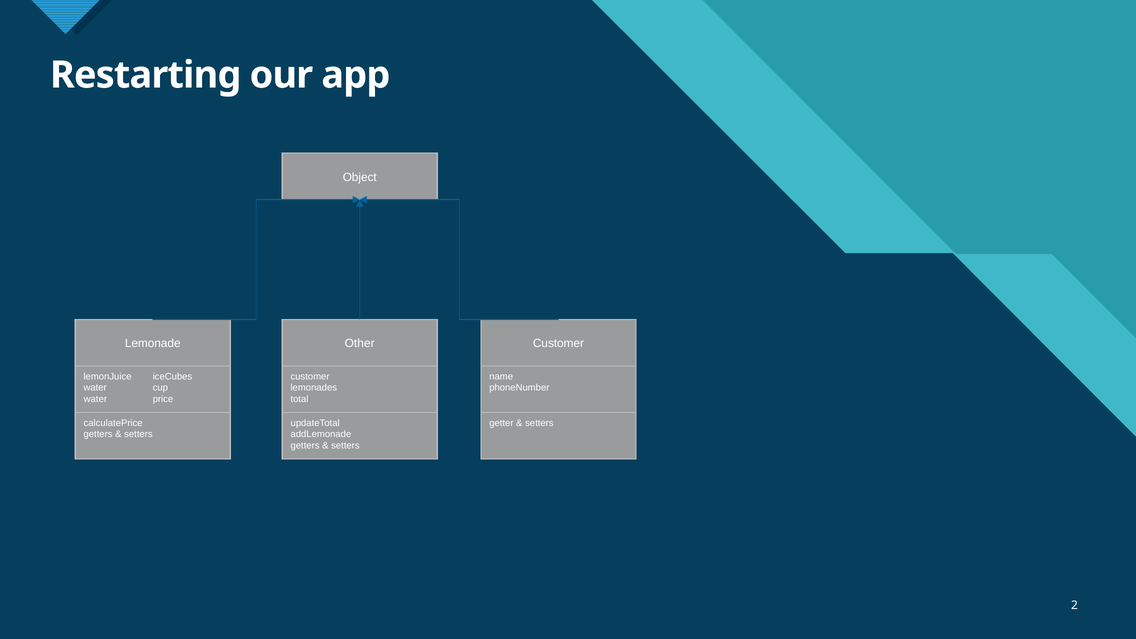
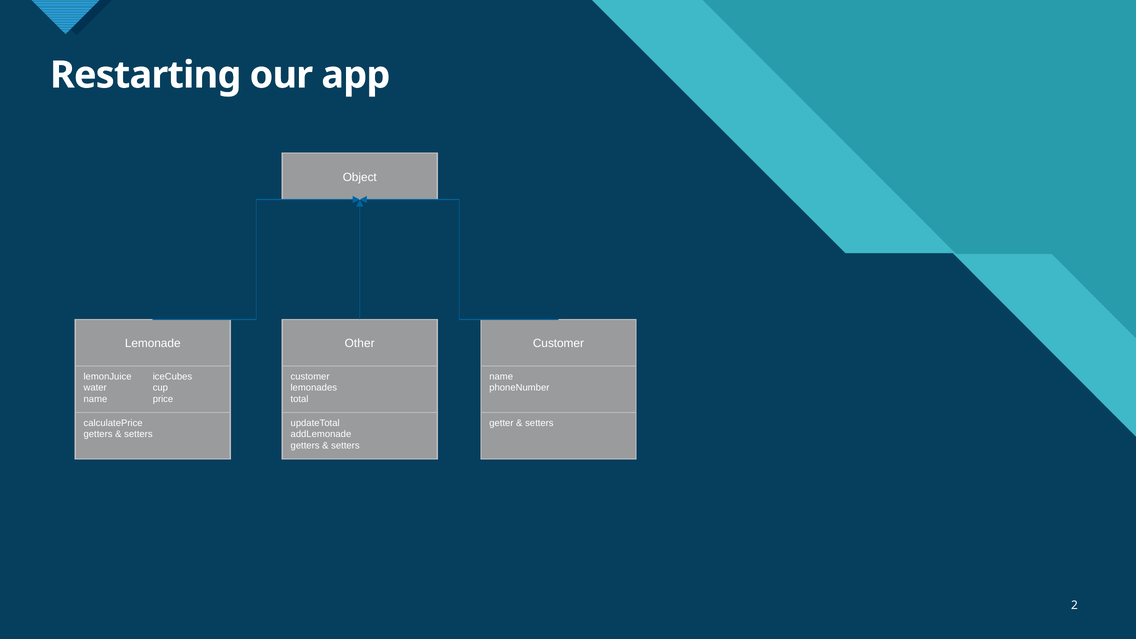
water at (95, 399): water -> name
